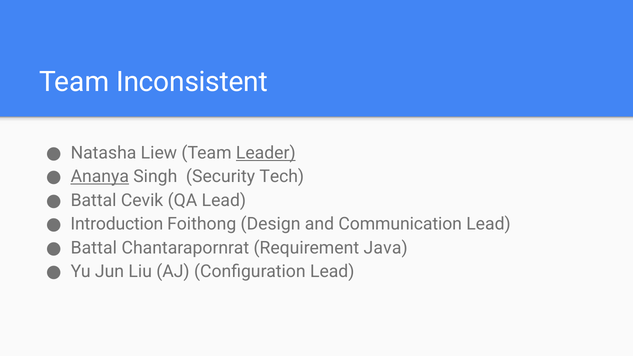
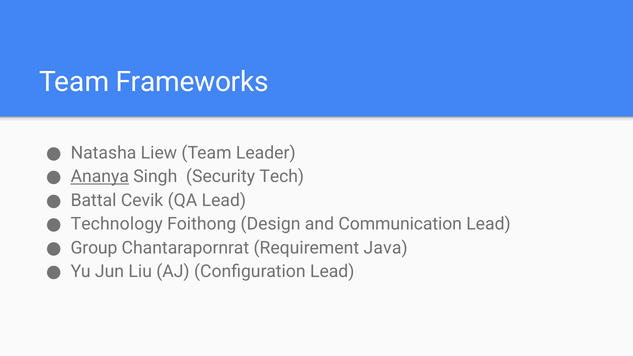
Inconsistent: Inconsistent -> Frameworks
Leader underline: present -> none
Introduction: Introduction -> Technology
Battal at (94, 248): Battal -> Group
